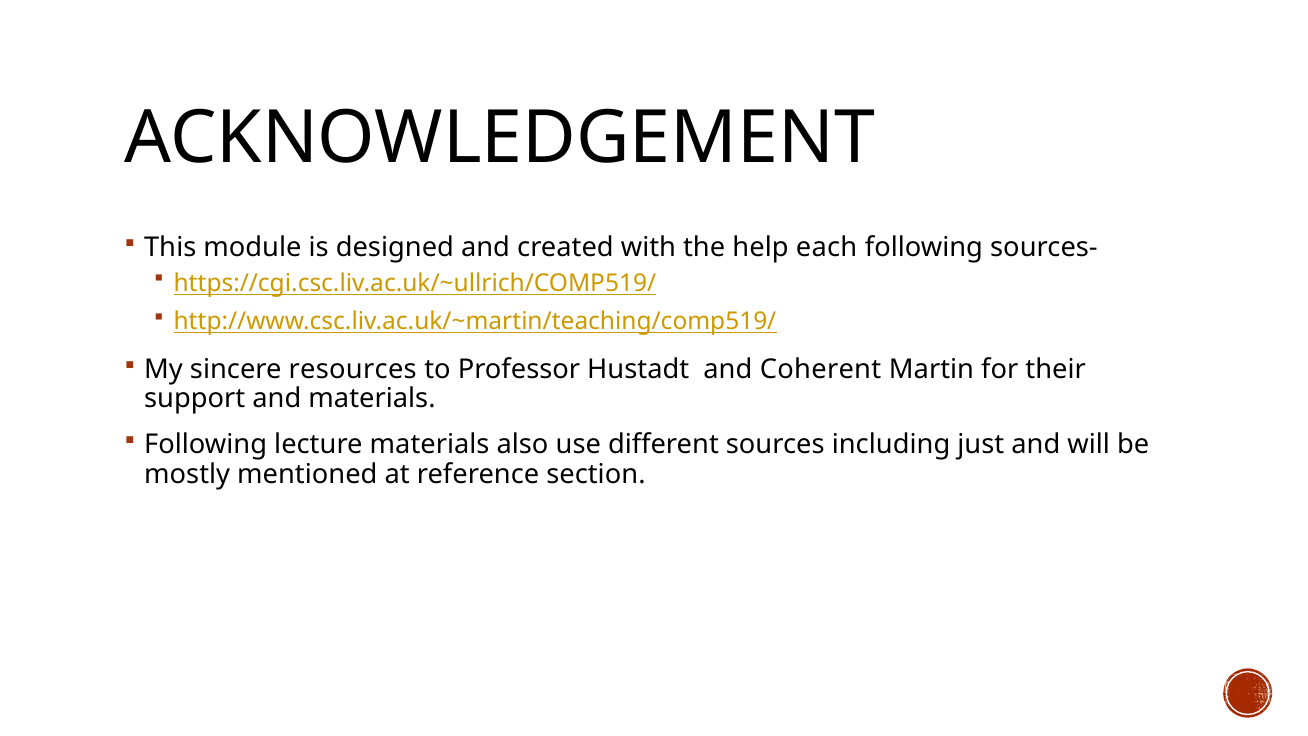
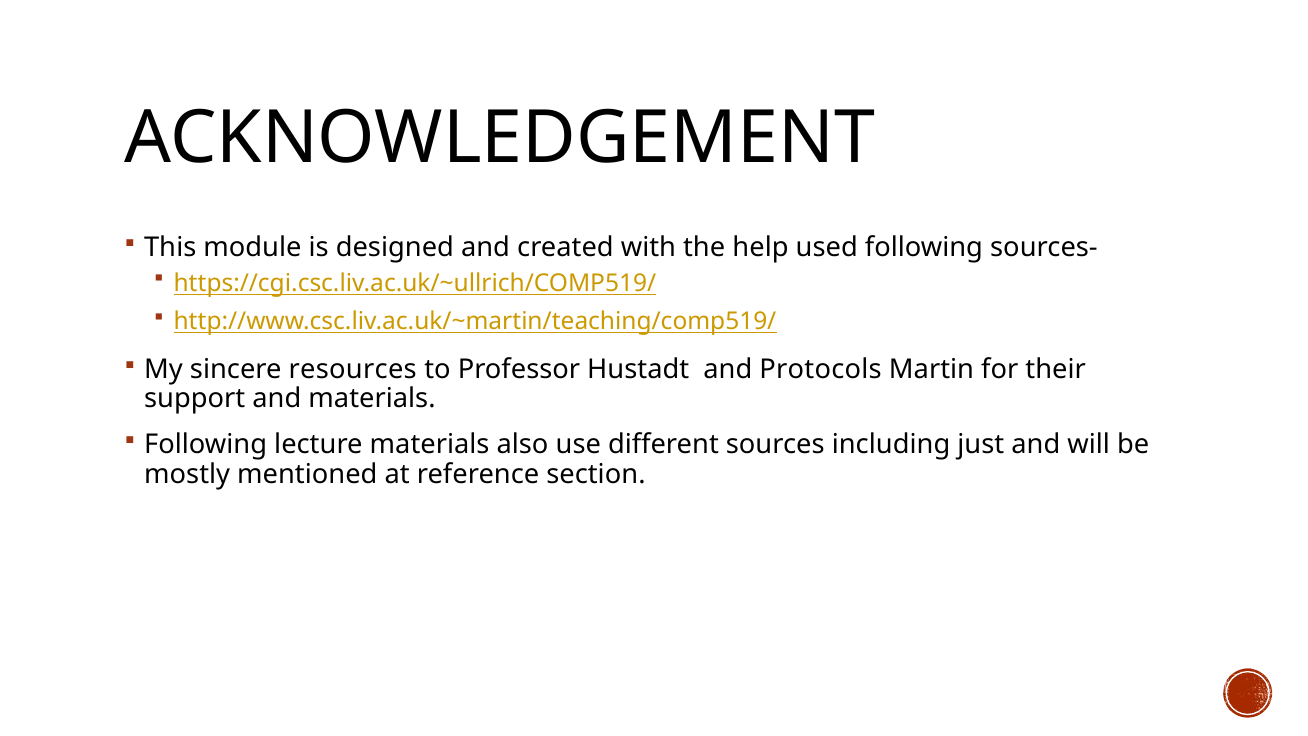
each: each -> used
Coherent: Coherent -> Protocols
